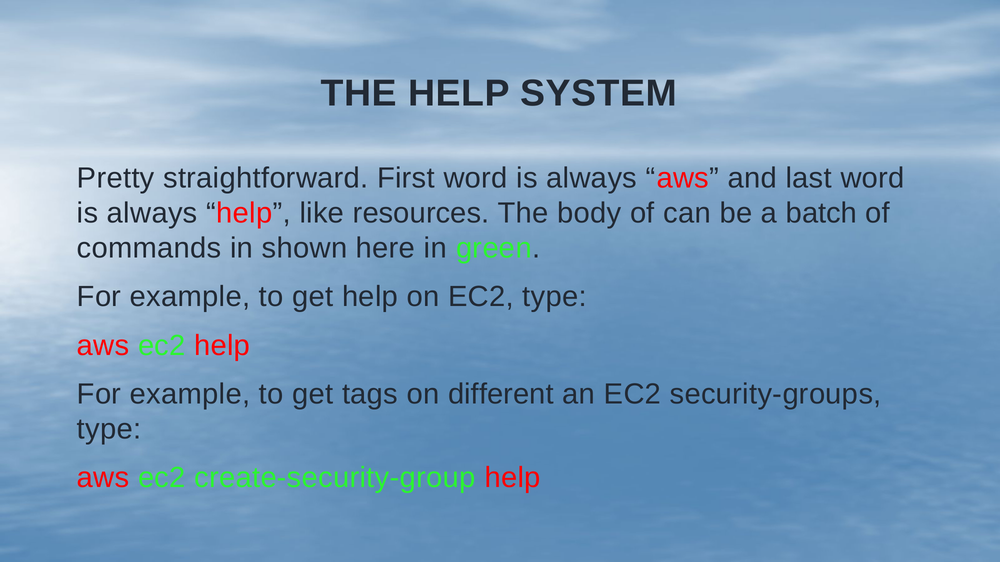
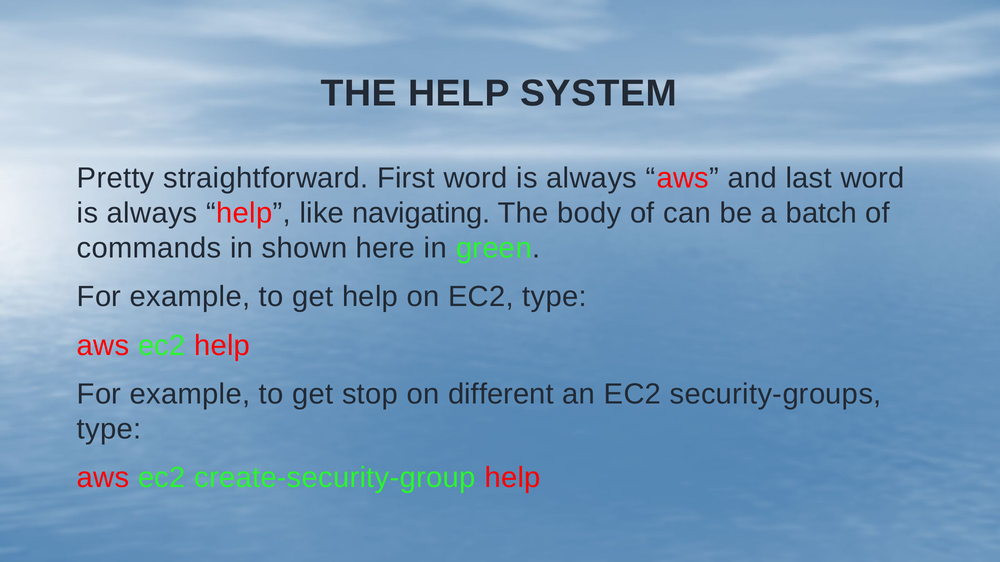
resources: resources -> navigating
tags: tags -> stop
